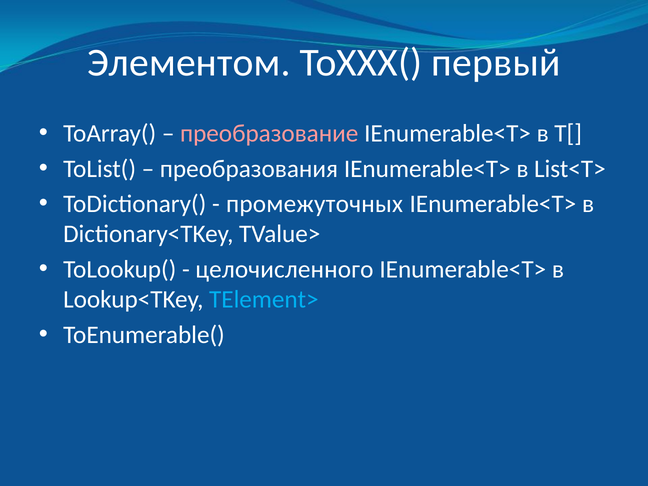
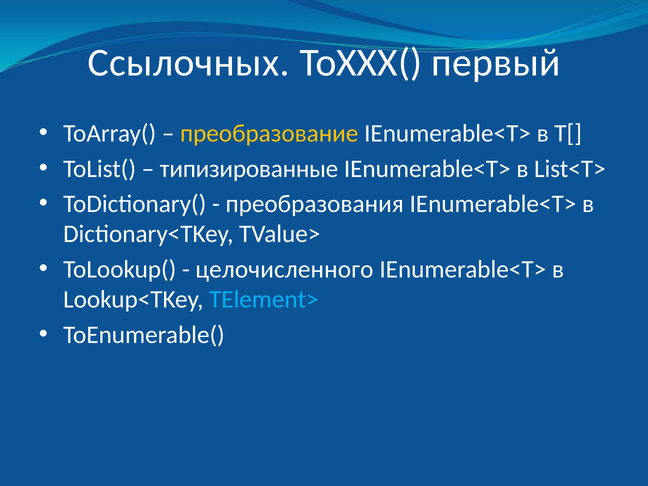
Элементом: Элементом -> Ссылочных
преобразование colour: pink -> yellow
преобразования: преобразования -> типизированные
промежуточных: промежуточных -> преобразования
